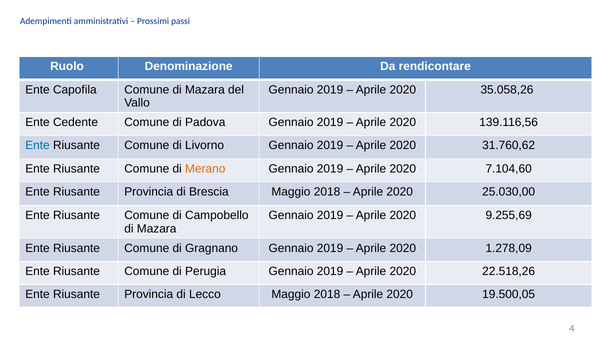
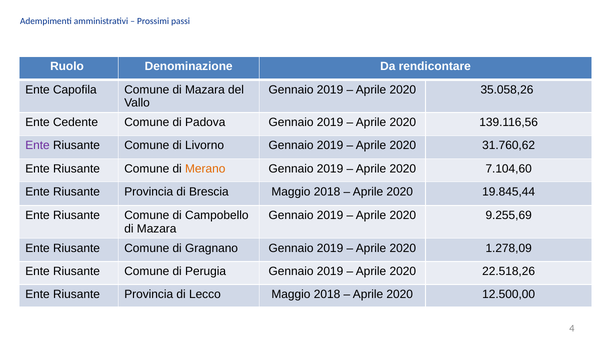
Ente at (37, 145) colour: blue -> purple
25.030,00: 25.030,00 -> 19.845,44
19.500,05: 19.500,05 -> 12.500,00
